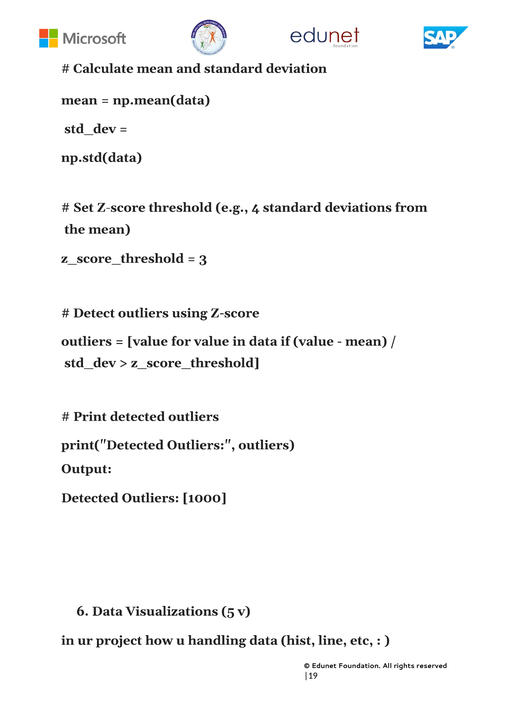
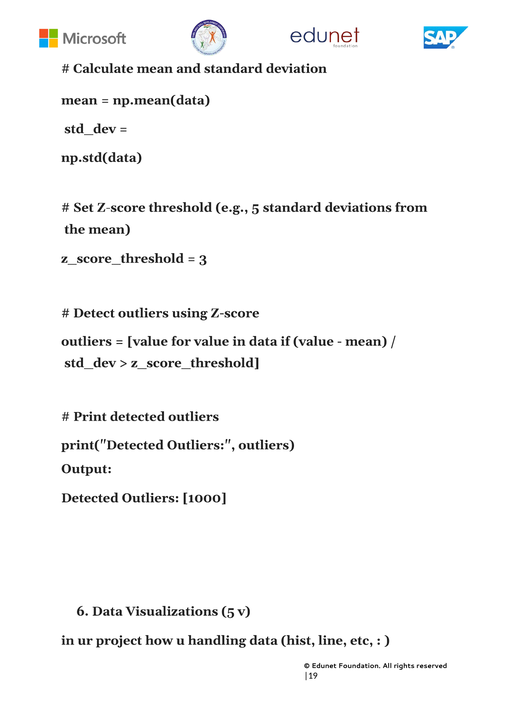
e.g 4: 4 -> 5
